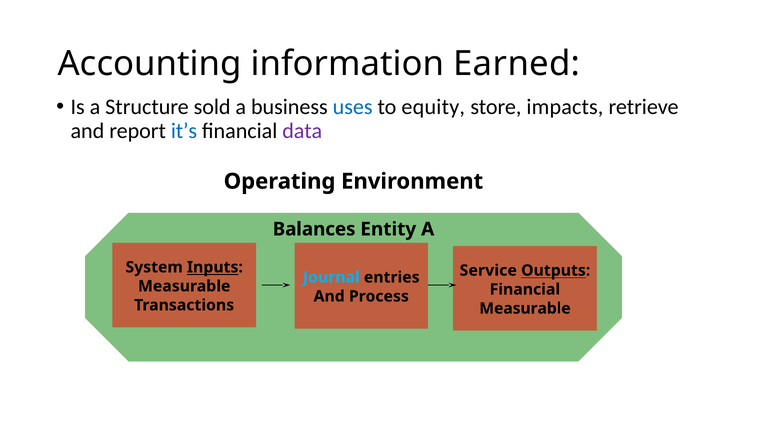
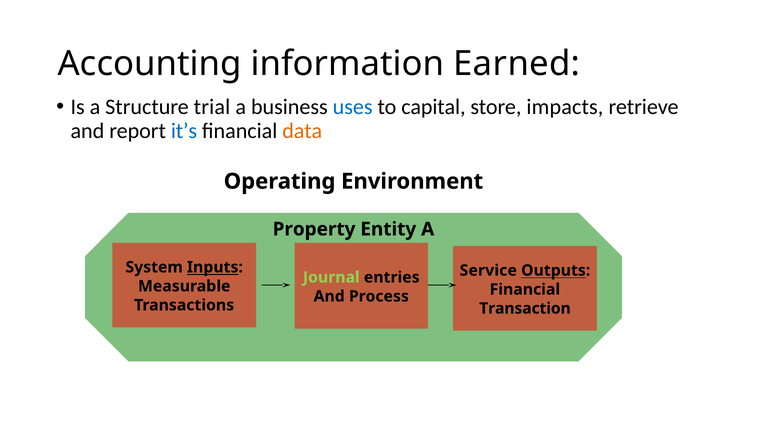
sold: sold -> trial
equity: equity -> capital
data colour: purple -> orange
Balances: Balances -> Property
Journal colour: light blue -> light green
Measurable at (525, 308): Measurable -> Transaction
